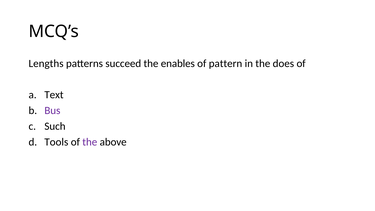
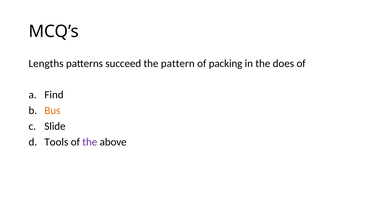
enables: enables -> pattern
pattern: pattern -> packing
Text: Text -> Find
Bus colour: purple -> orange
Such: Such -> Slide
